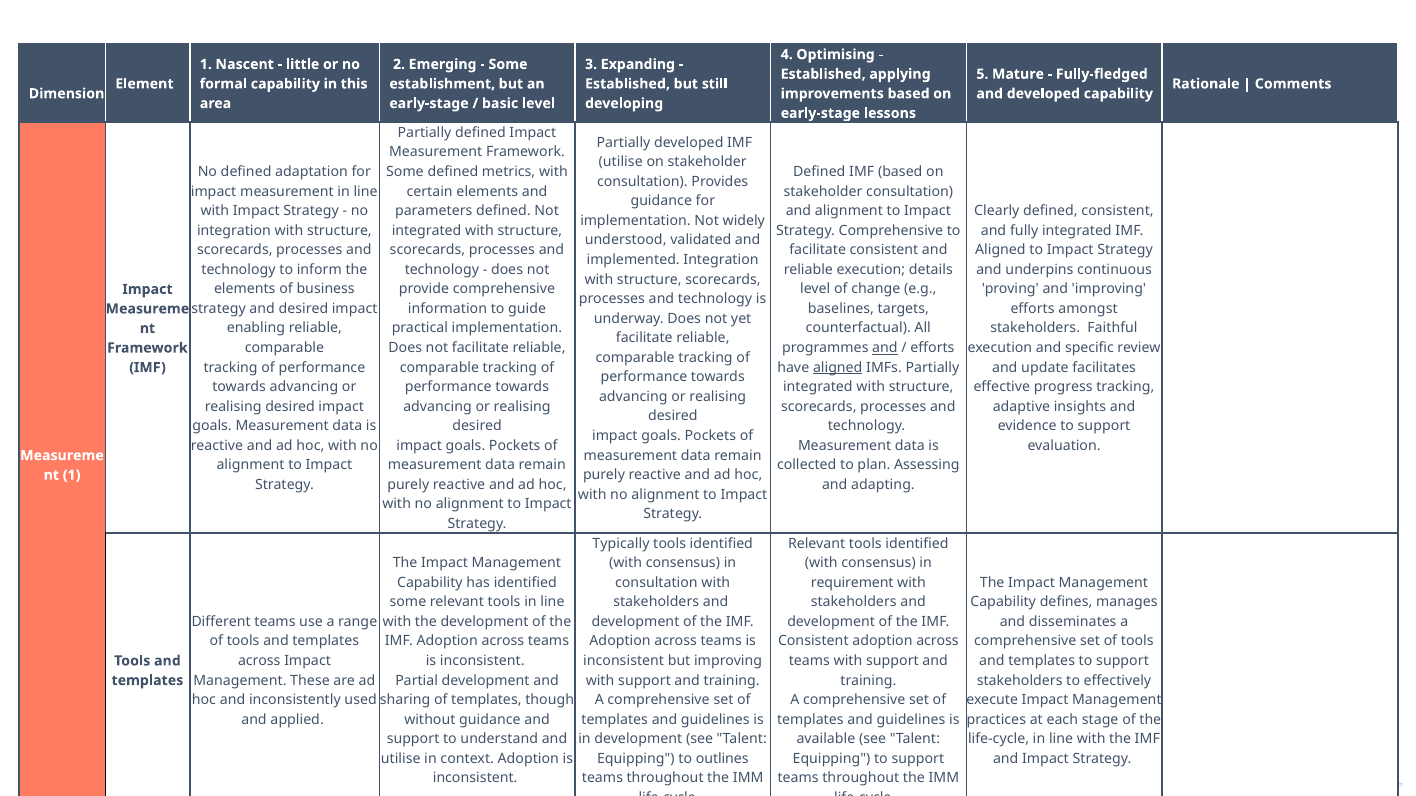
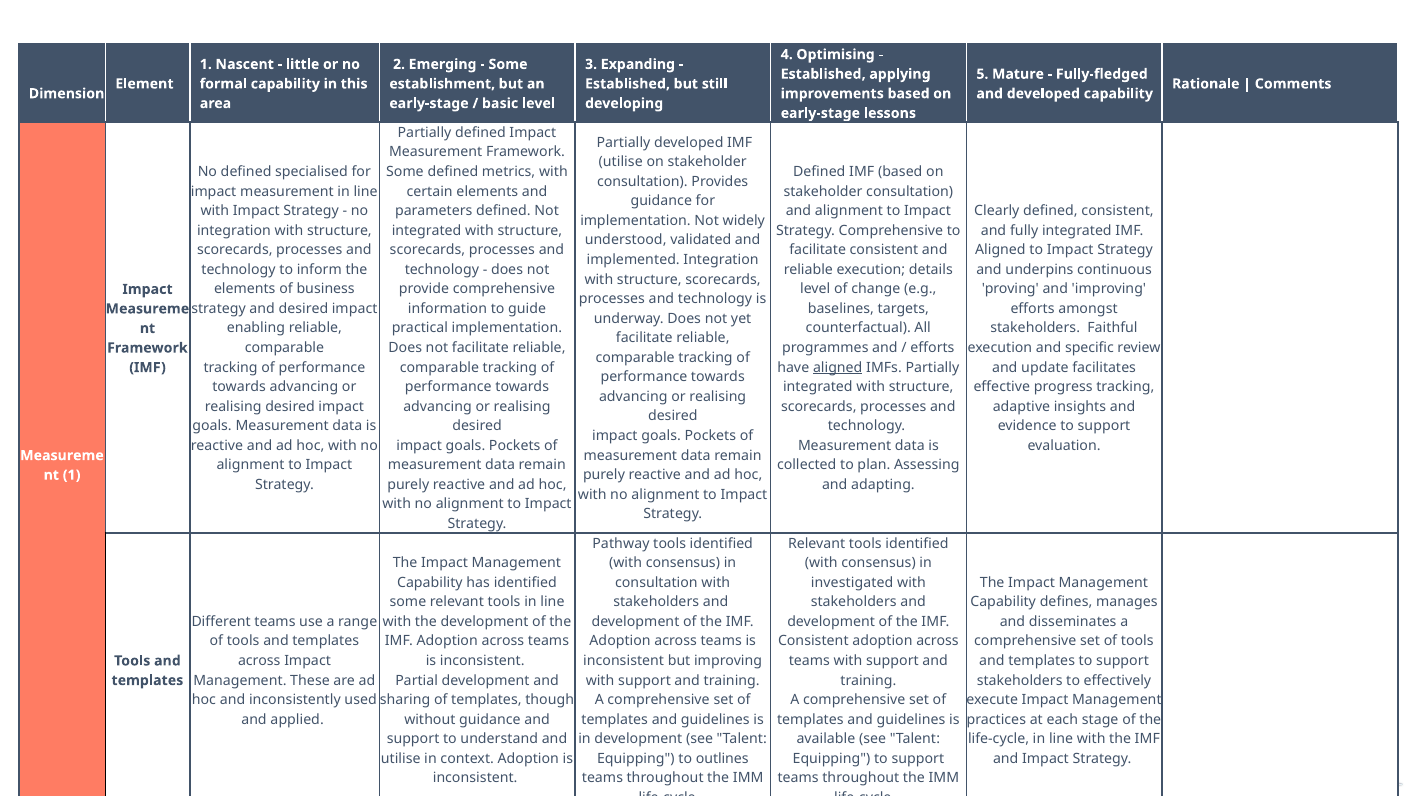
adaptation: adaptation -> specialised
and at (885, 348) underline: present -> none
Typically: Typically -> Pathway
requirement: requirement -> investigated
